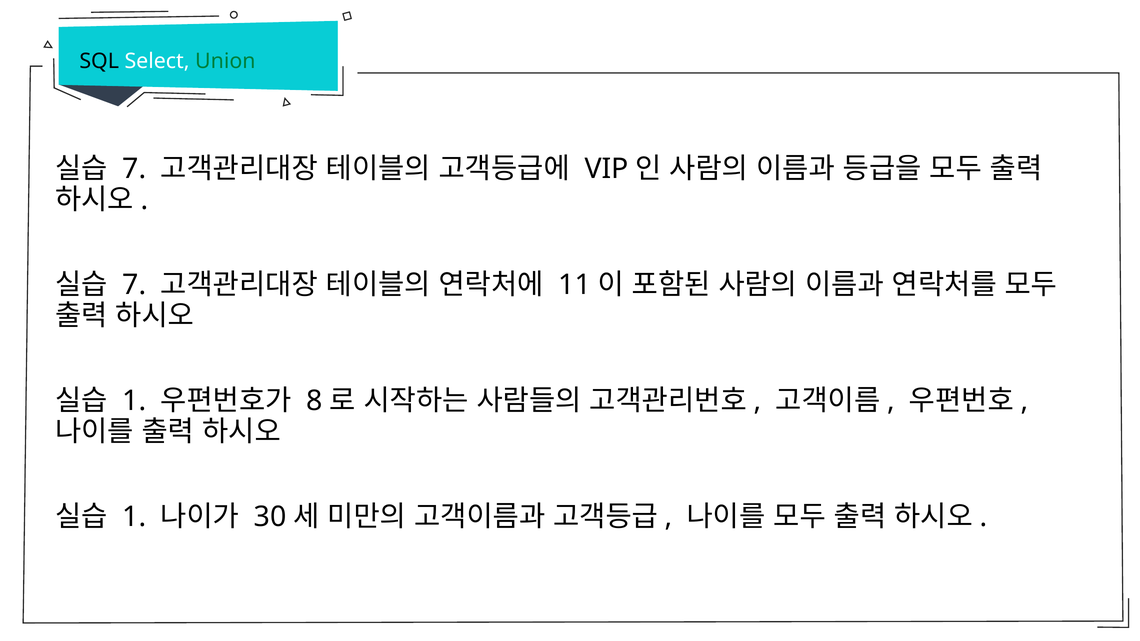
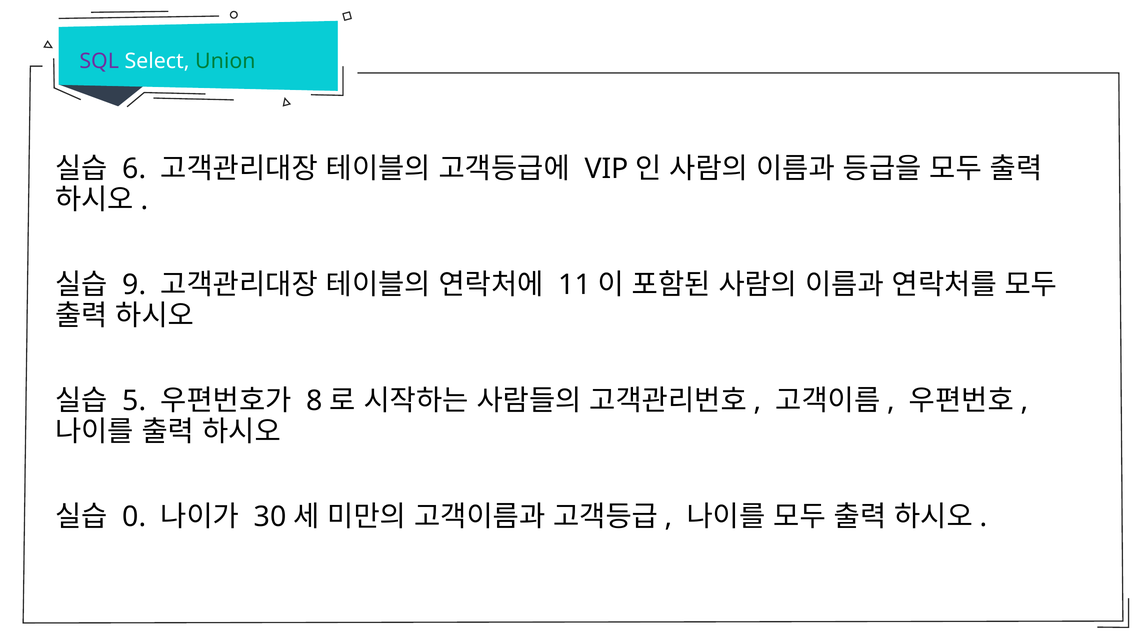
SQL colour: black -> purple
7 at (134, 169): 7 -> 6
7 at (134, 285): 7 -> 9
1 at (134, 401): 1 -> 5
1 at (134, 517): 1 -> 0
